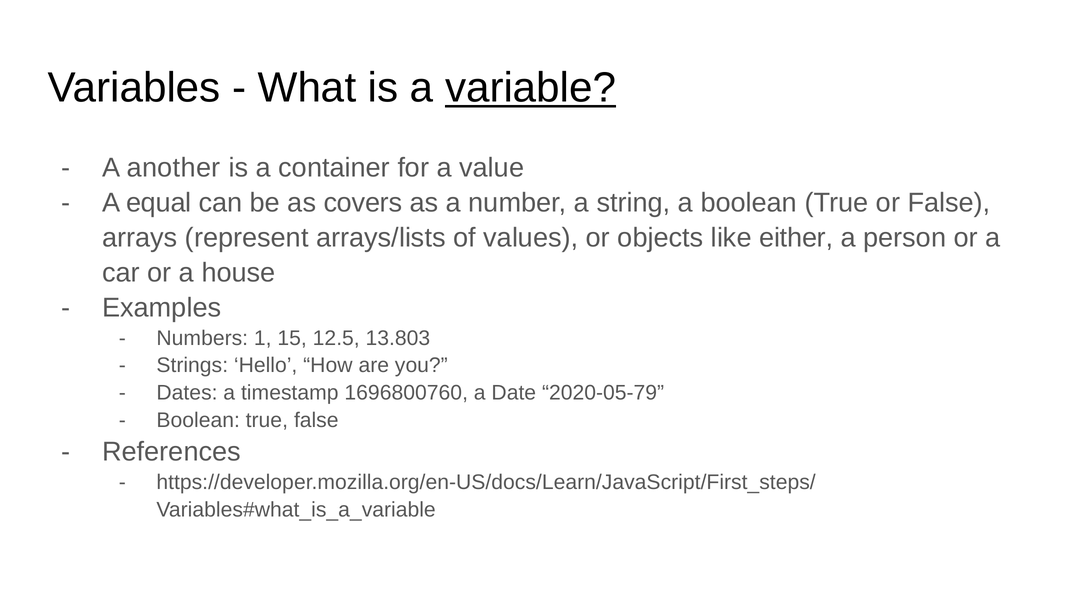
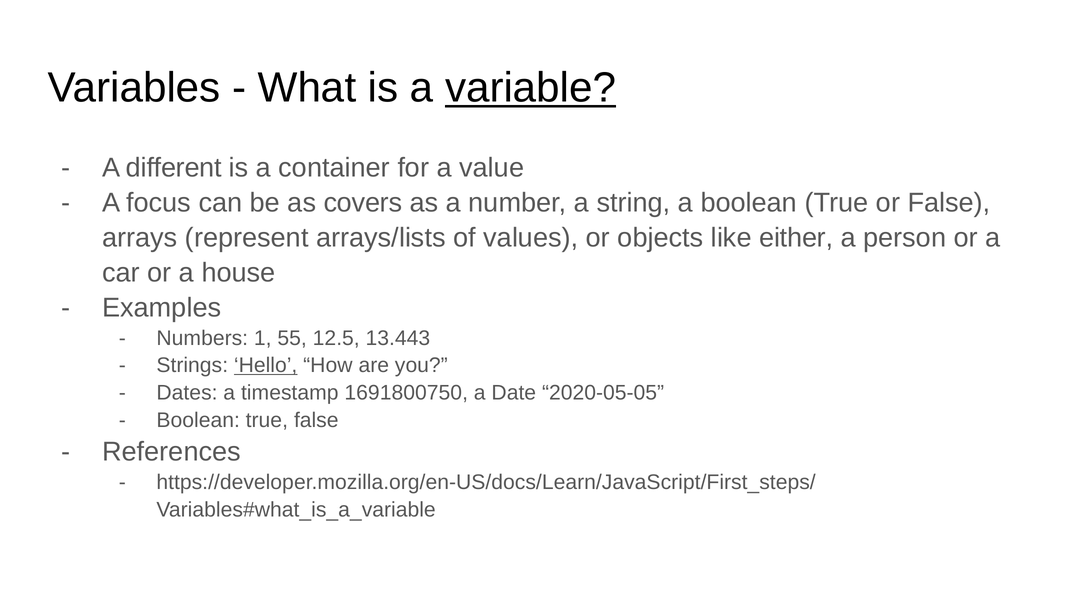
another: another -> different
equal: equal -> focus
15: 15 -> 55
13.803: 13.803 -> 13.443
Hello underline: none -> present
1696800760: 1696800760 -> 1691800750
2020-05-79: 2020-05-79 -> 2020-05-05
